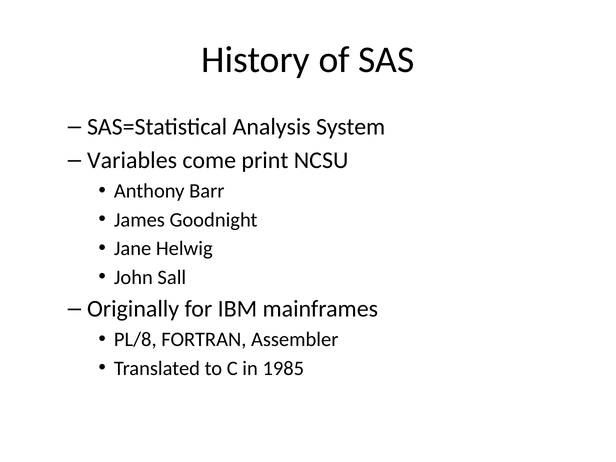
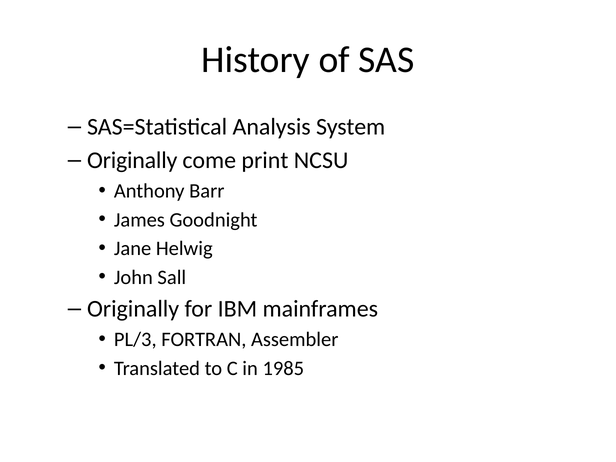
Variables at (132, 160): Variables -> Originally
PL/8: PL/8 -> PL/3
